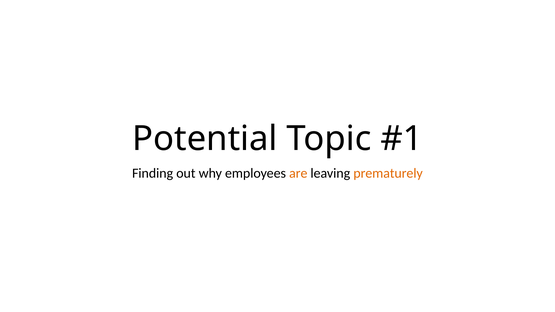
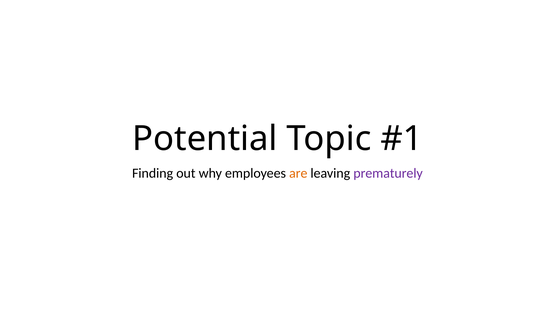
prematurely colour: orange -> purple
